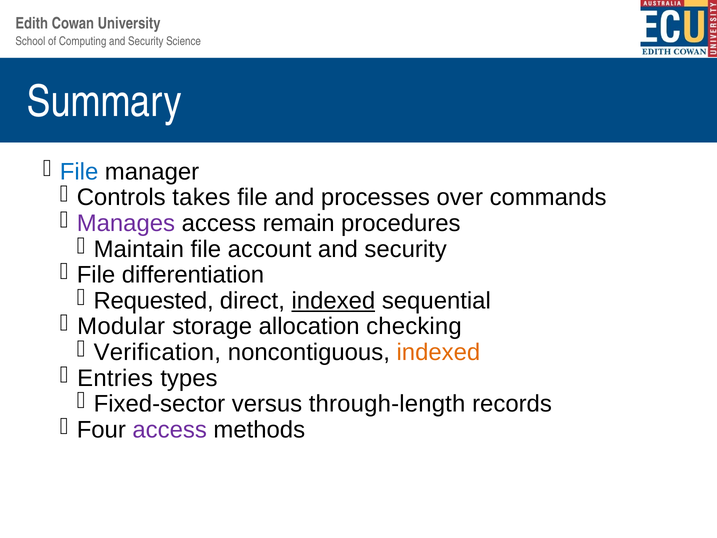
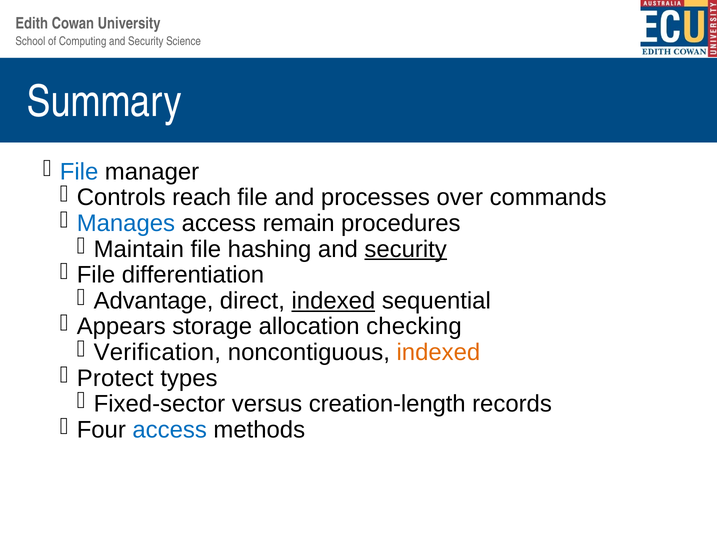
takes: takes -> reach
Manages colour: purple -> blue
account: account -> hashing
security at (406, 249) underline: none -> present
Requested: Requested -> Advantage
Modular: Modular -> Appears
Entries: Entries -> Protect
through-length: through-length -> creation-length
access at (170, 430) colour: purple -> blue
